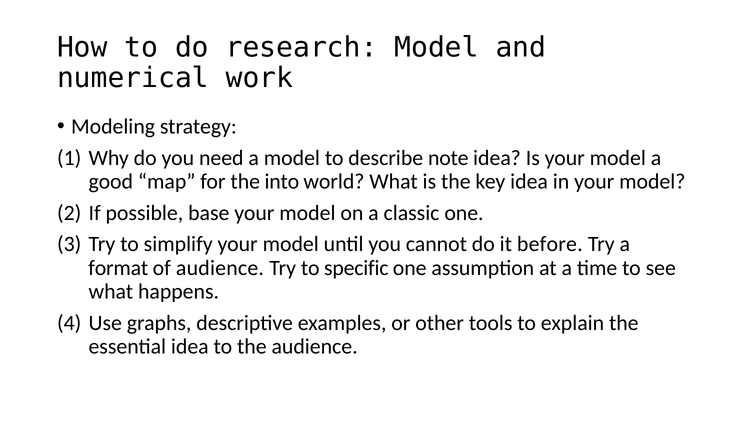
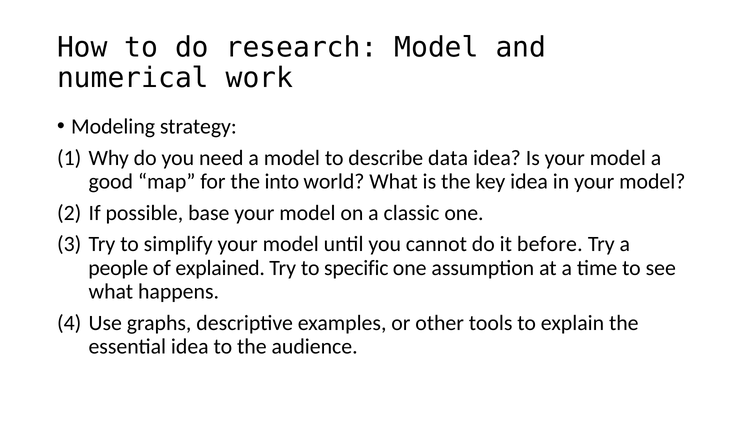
note: note -> data
format: format -> people
of audience: audience -> explained
